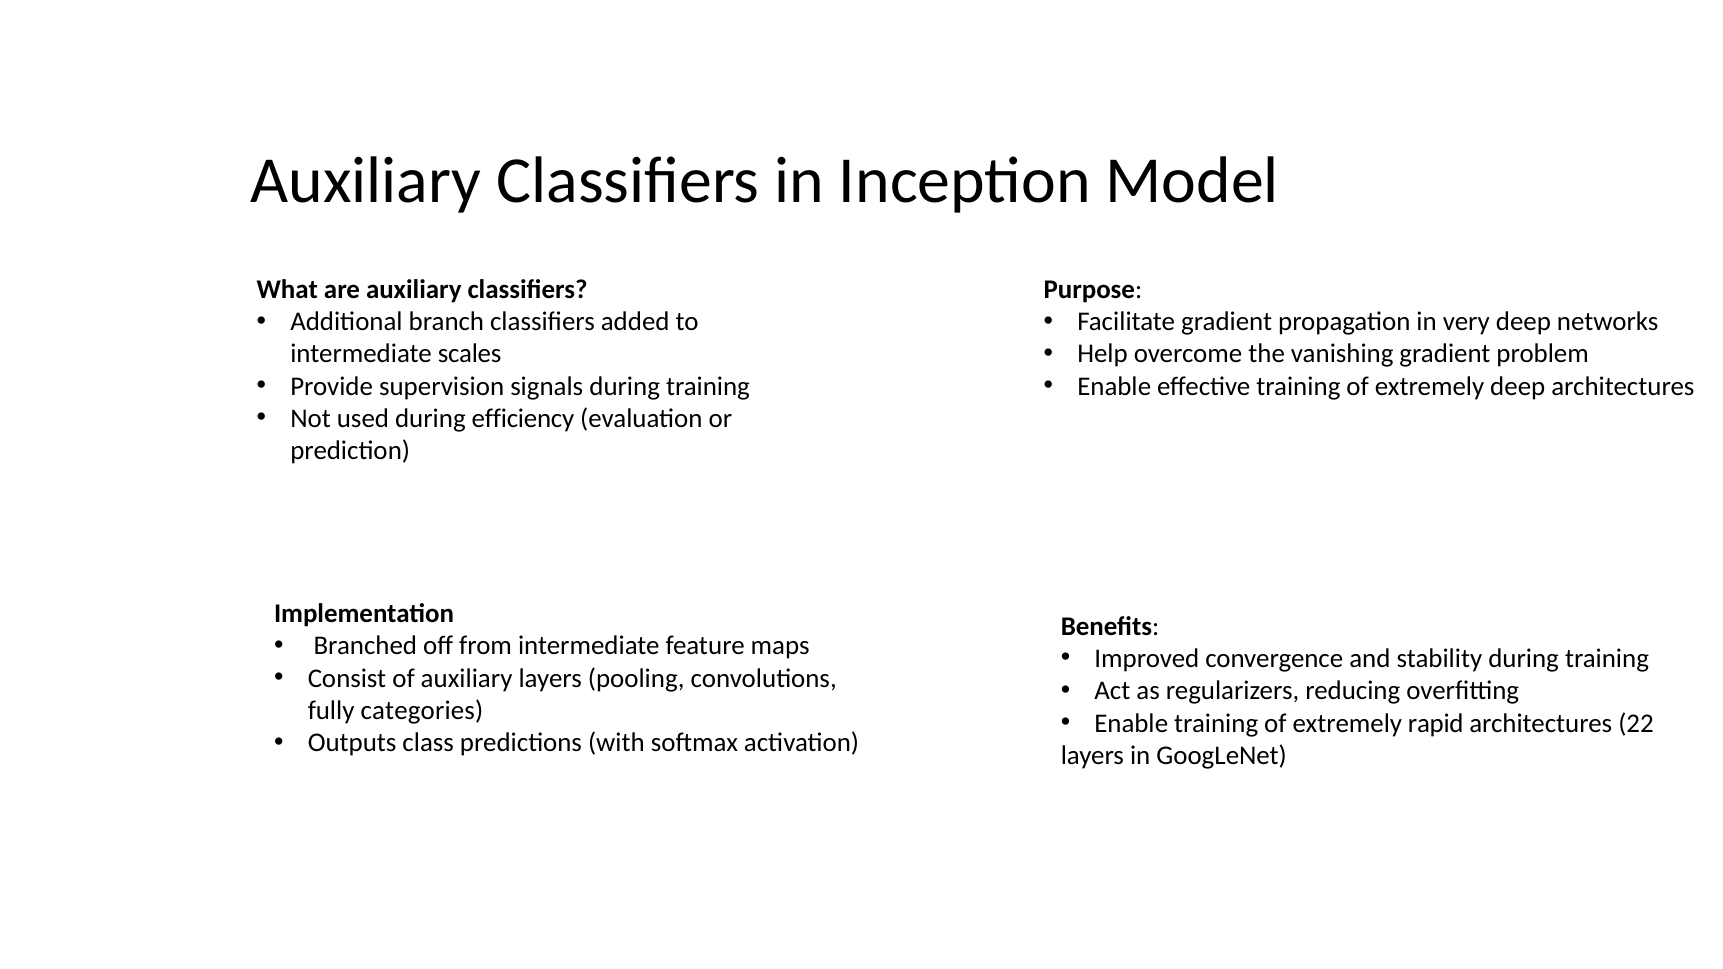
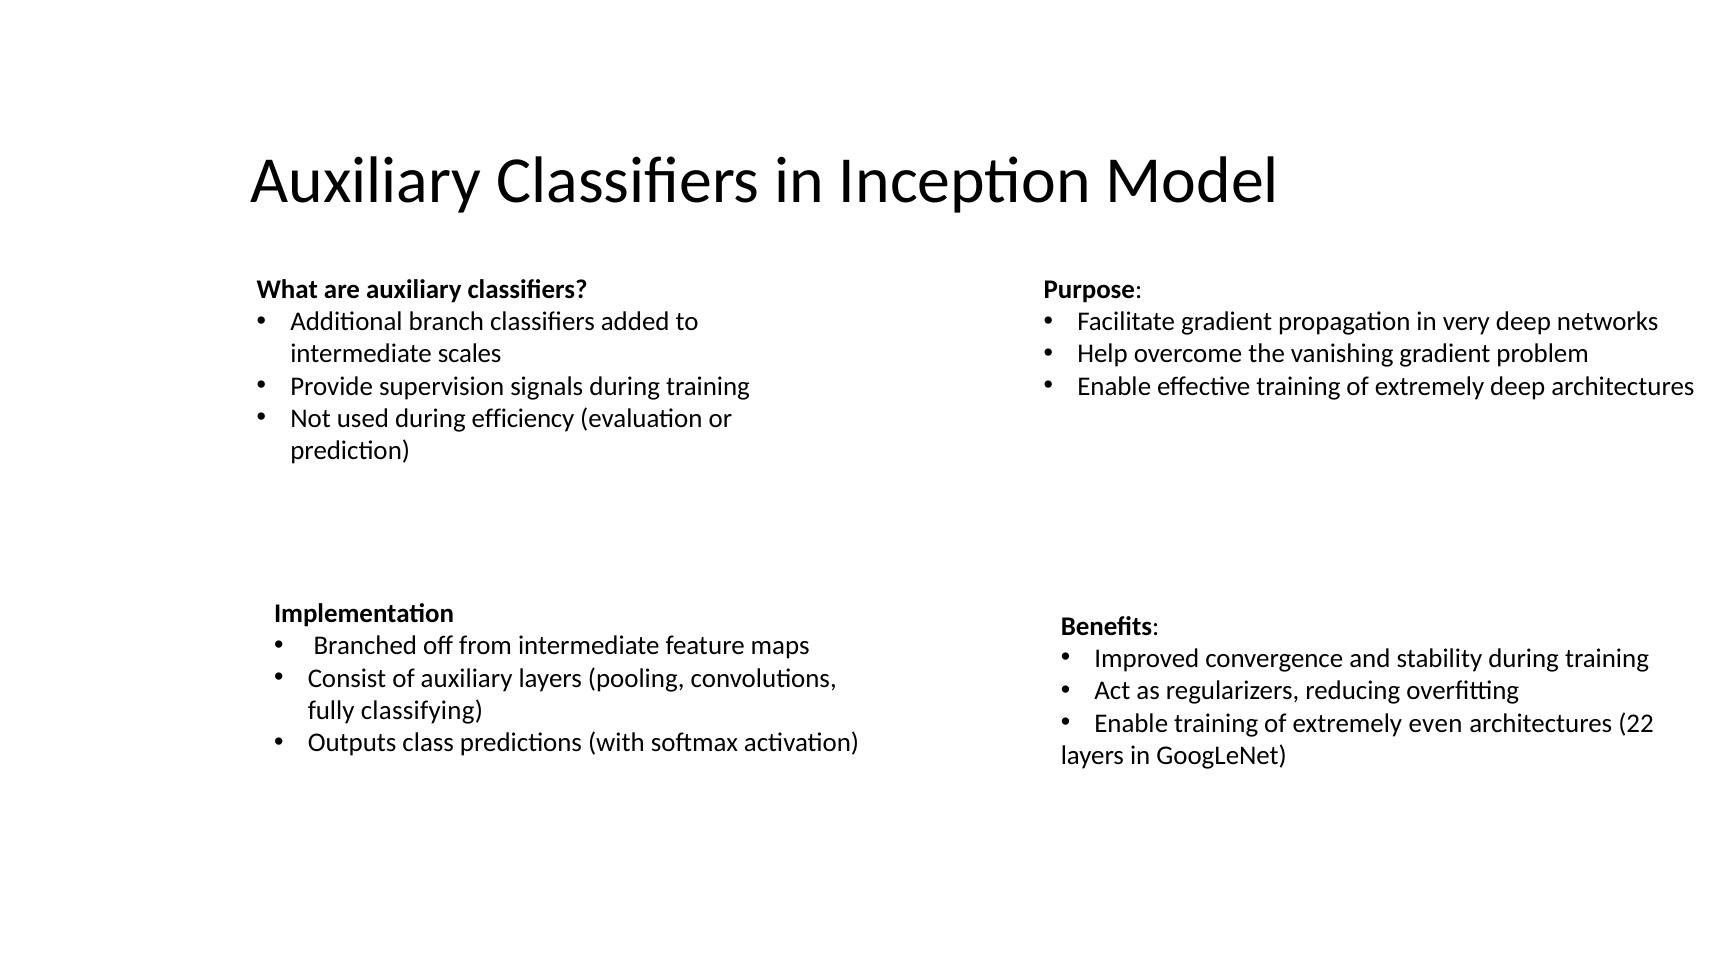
categories: categories -> classifying
rapid: rapid -> even
